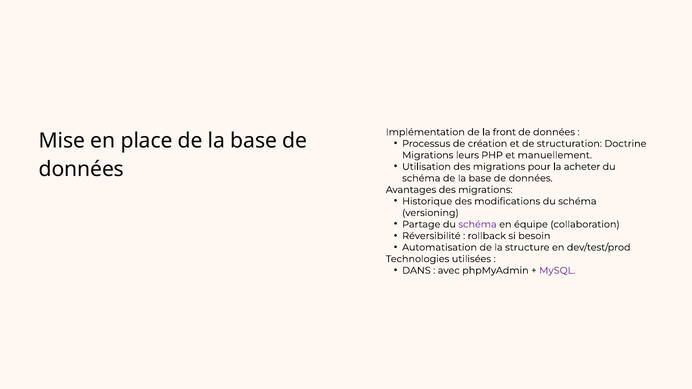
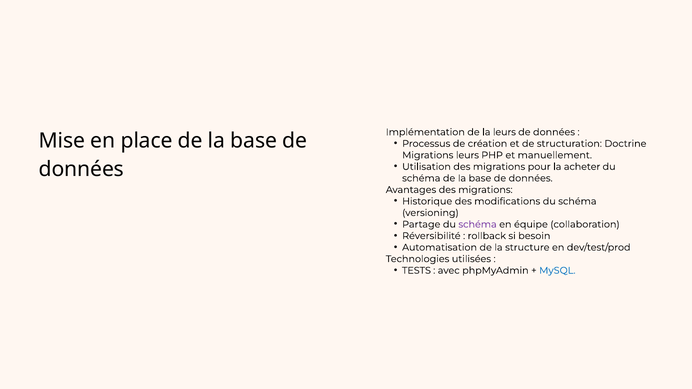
la front: front -> leurs
DANS: DANS -> TESTS
MySQL colour: purple -> blue
